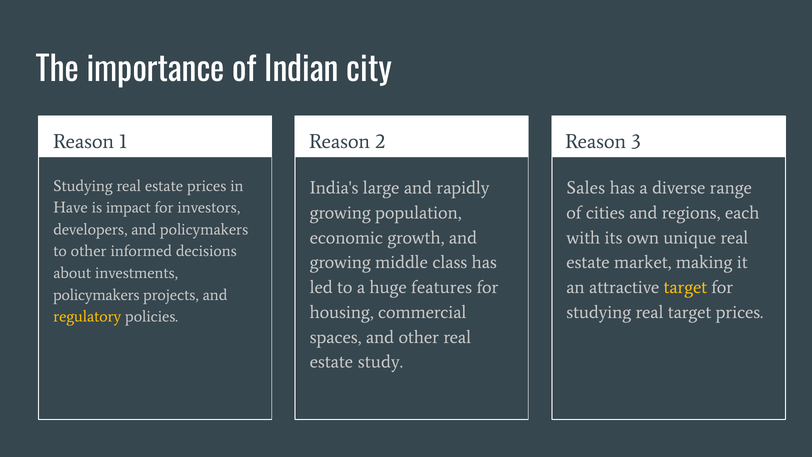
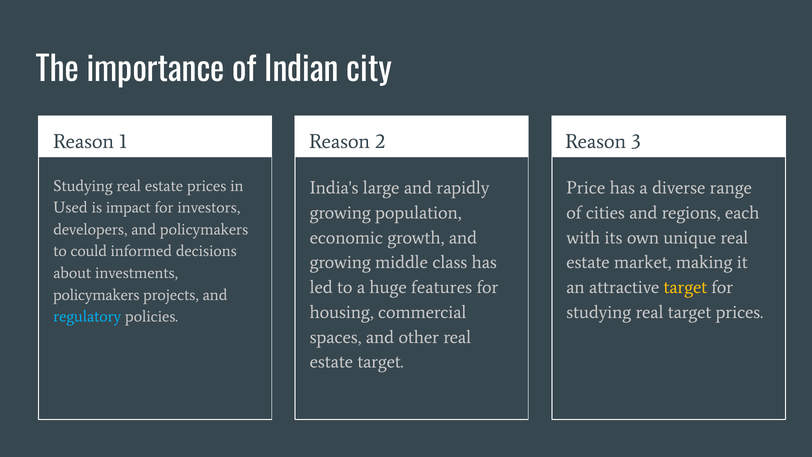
Sales: Sales -> Price
Have: Have -> Used
to other: other -> could
regulatory colour: yellow -> light blue
estate study: study -> target
